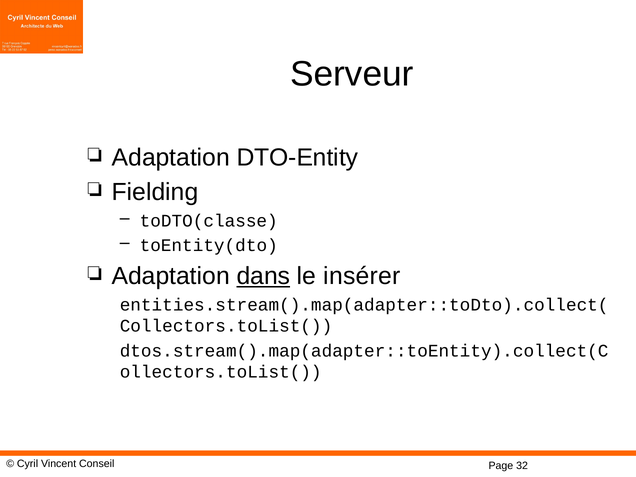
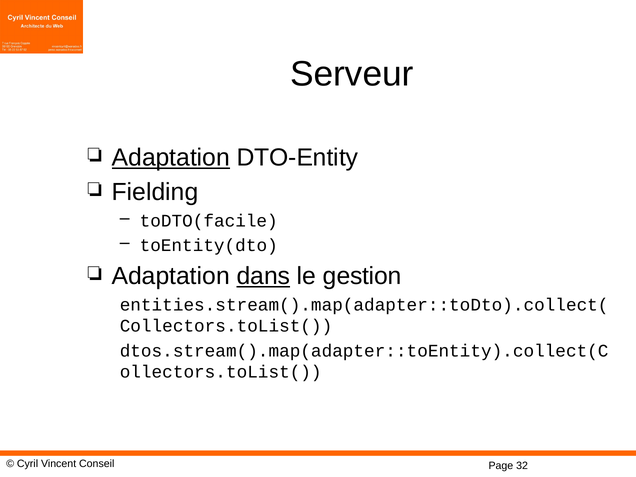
Adaptation at (171, 158) underline: none -> present
toDTO(classe: toDTO(classe -> toDTO(facile
insérer: insérer -> gestion
